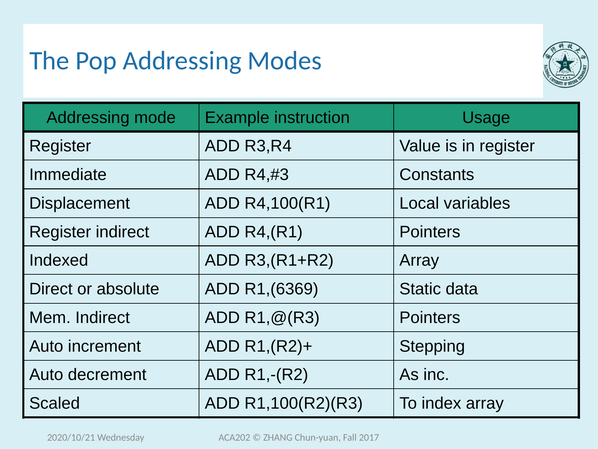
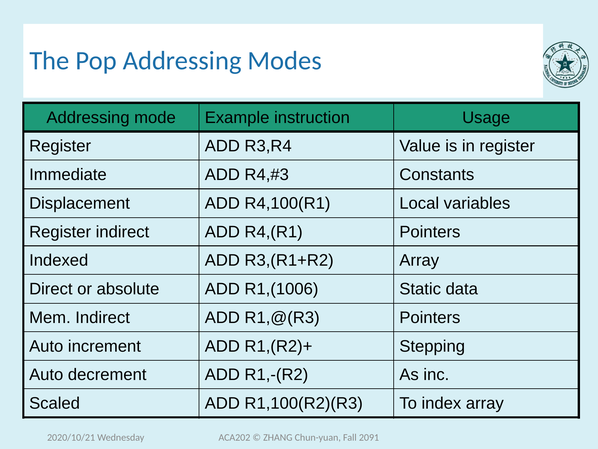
R1,(6369: R1,(6369 -> R1,(1006
2017: 2017 -> 2091
